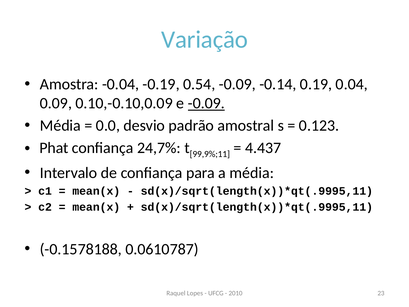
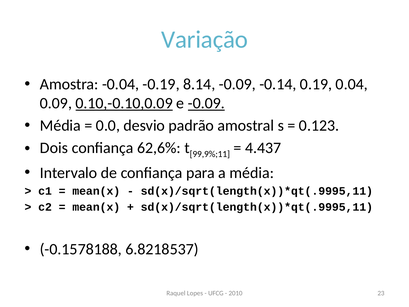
0.54: 0.54 -> 8.14
0.10,-0.10,0.09 underline: none -> present
Phat: Phat -> Dois
24,7%: 24,7% -> 62,6%
0.0610787: 0.0610787 -> 6.8218537
